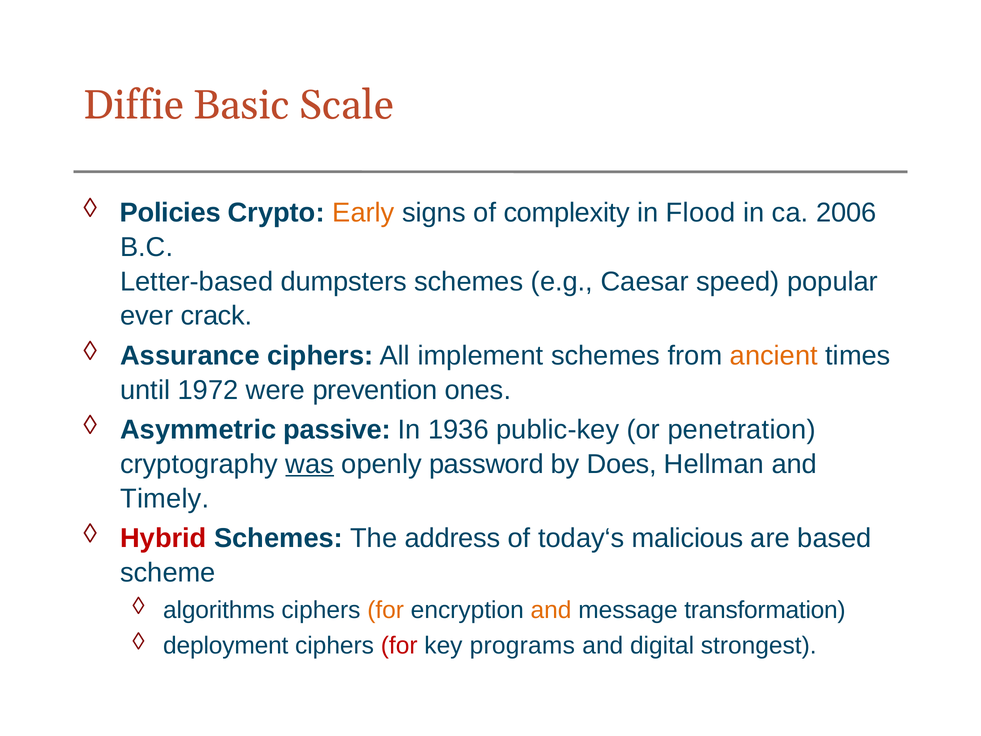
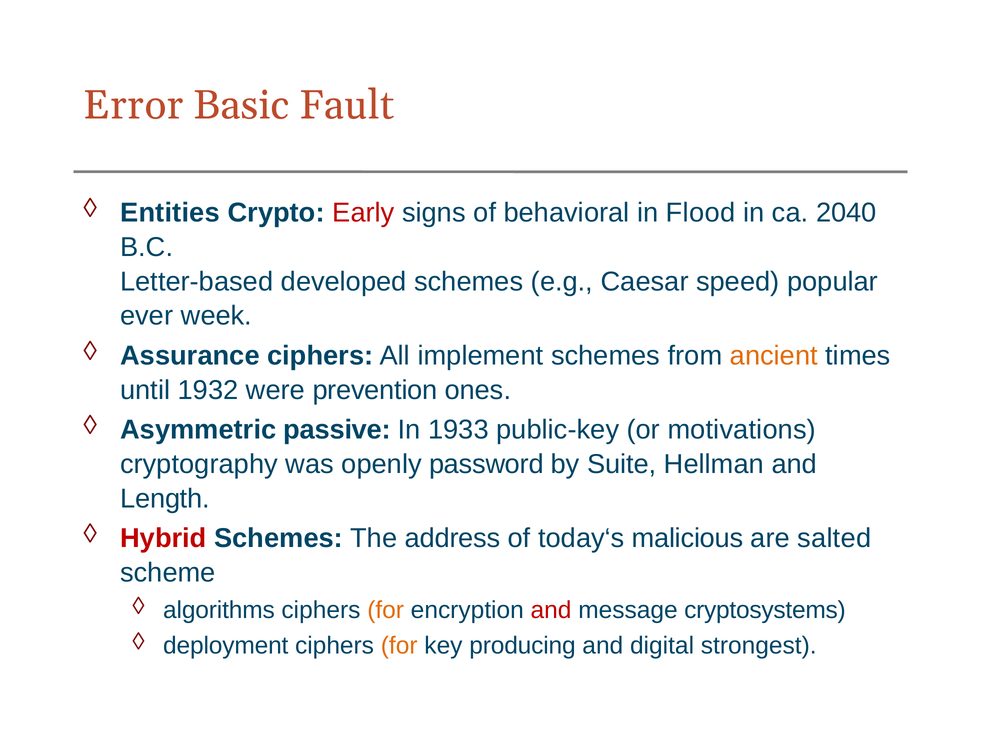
Diffie: Diffie -> Error
Scale: Scale -> Fault
Policies: Policies -> Entities
Early colour: orange -> red
complexity: complexity -> behavioral
2006: 2006 -> 2040
dumpsters: dumpsters -> developed
crack: crack -> week
1972: 1972 -> 1932
1936: 1936 -> 1933
penetration: penetration -> motivations
was underline: present -> none
Does: Does -> Suite
Timely: Timely -> Length
based: based -> salted
and at (551, 610) colour: orange -> red
transformation: transformation -> cryptosystems
for at (399, 646) colour: red -> orange
programs: programs -> producing
